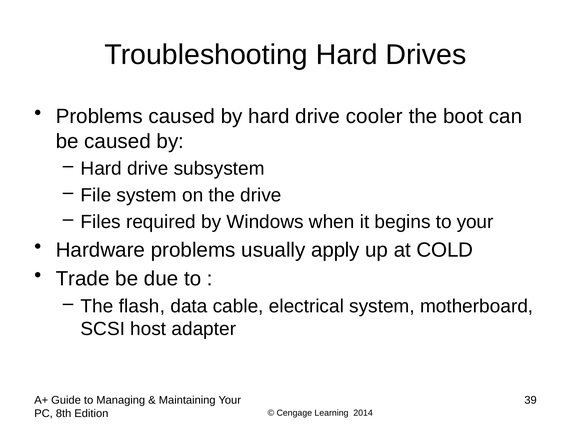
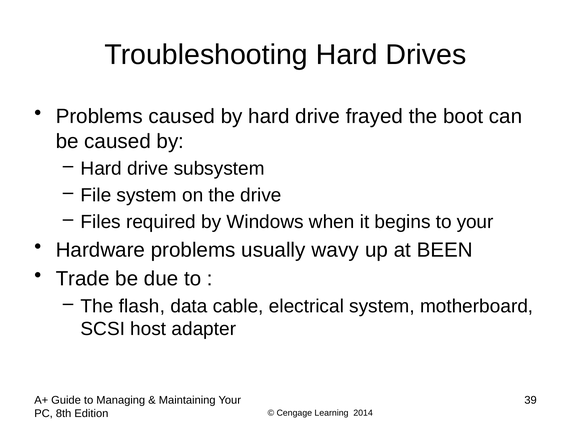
cooler: cooler -> frayed
apply: apply -> wavy
COLD: COLD -> BEEN
